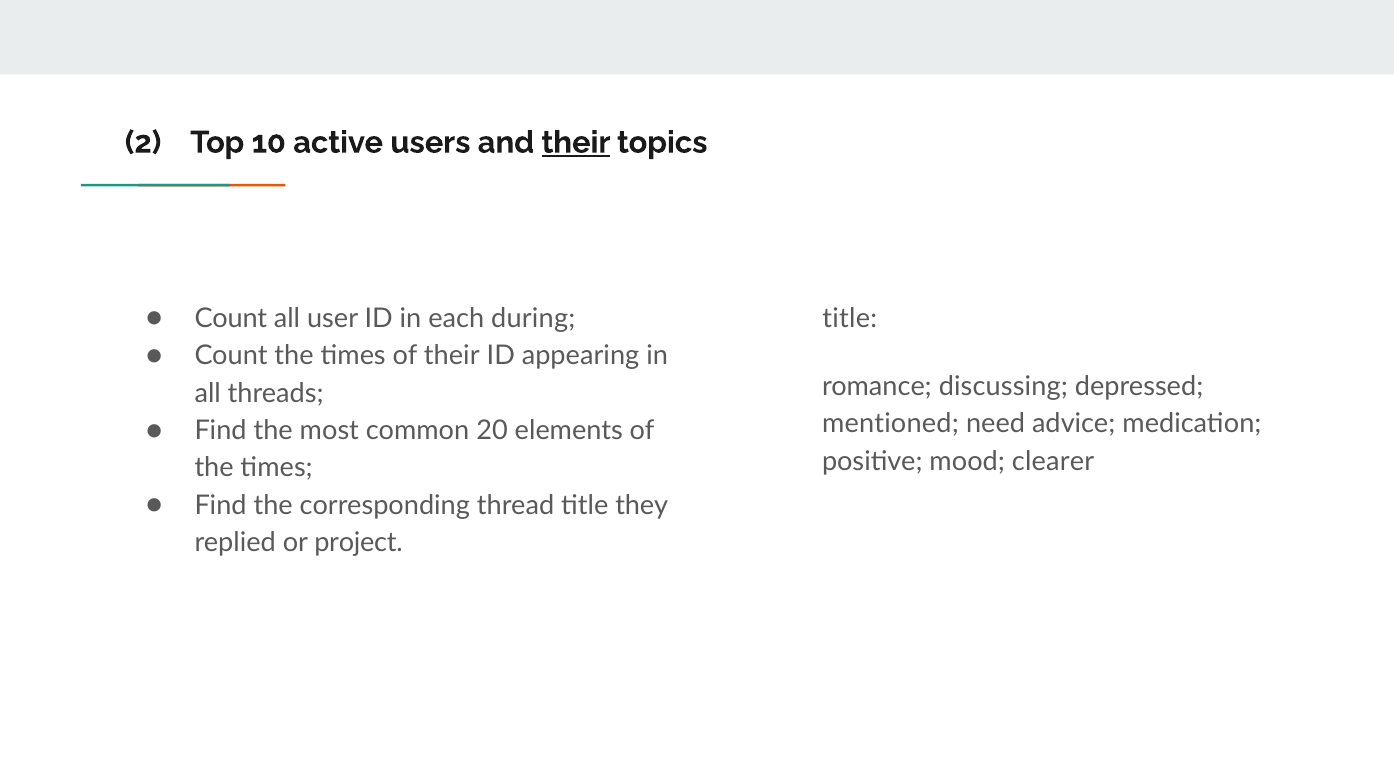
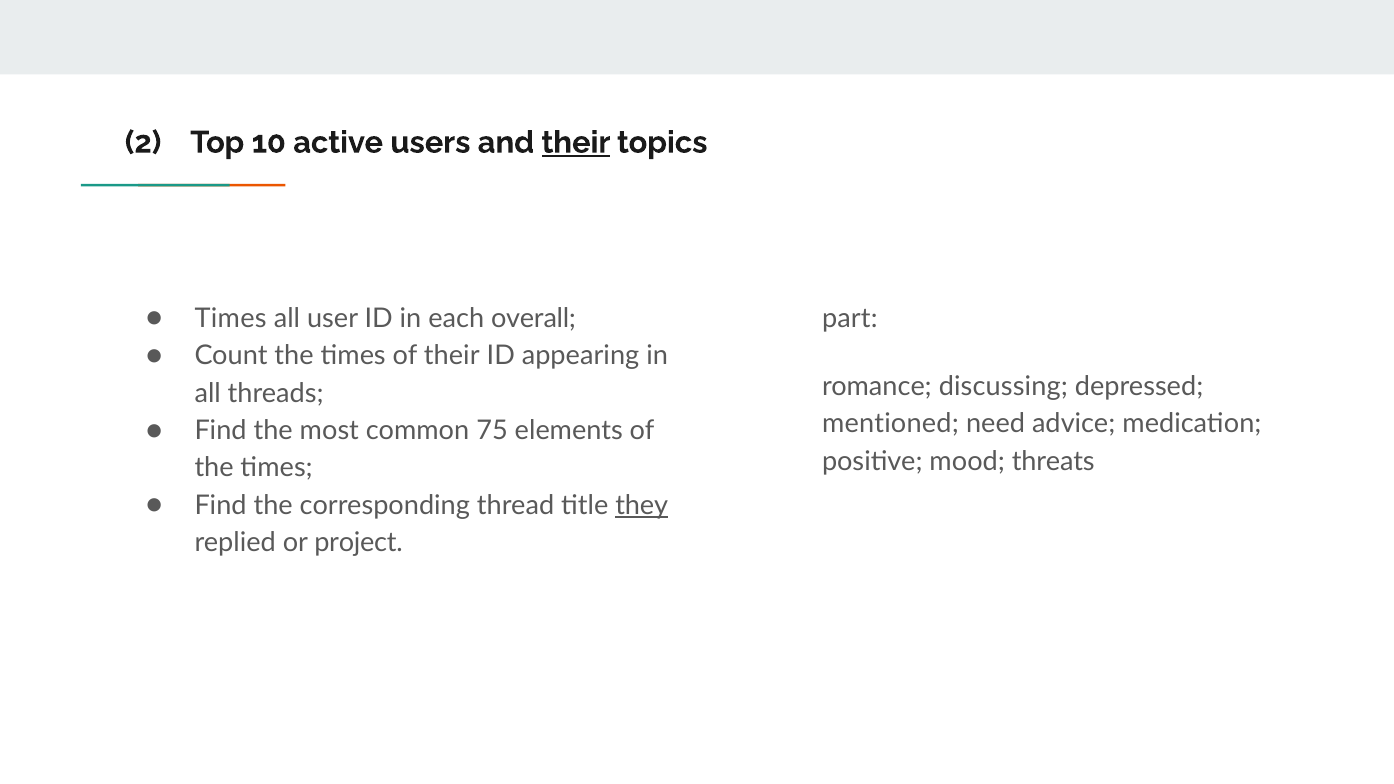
Count at (231, 318): Count -> Times
during: during -> overall
title at (850, 318): title -> part
20: 20 -> 75
clearer: clearer -> threats
they underline: none -> present
